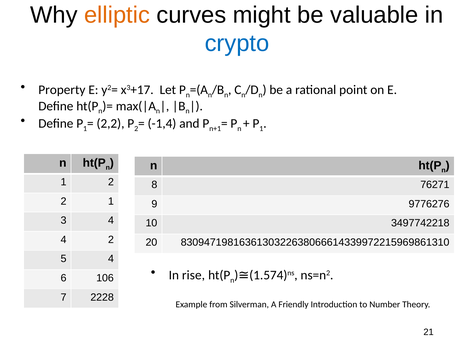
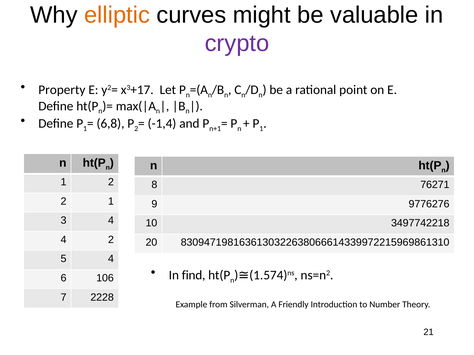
crypto colour: blue -> purple
2,2: 2,2 -> 6,8
rise: rise -> find
